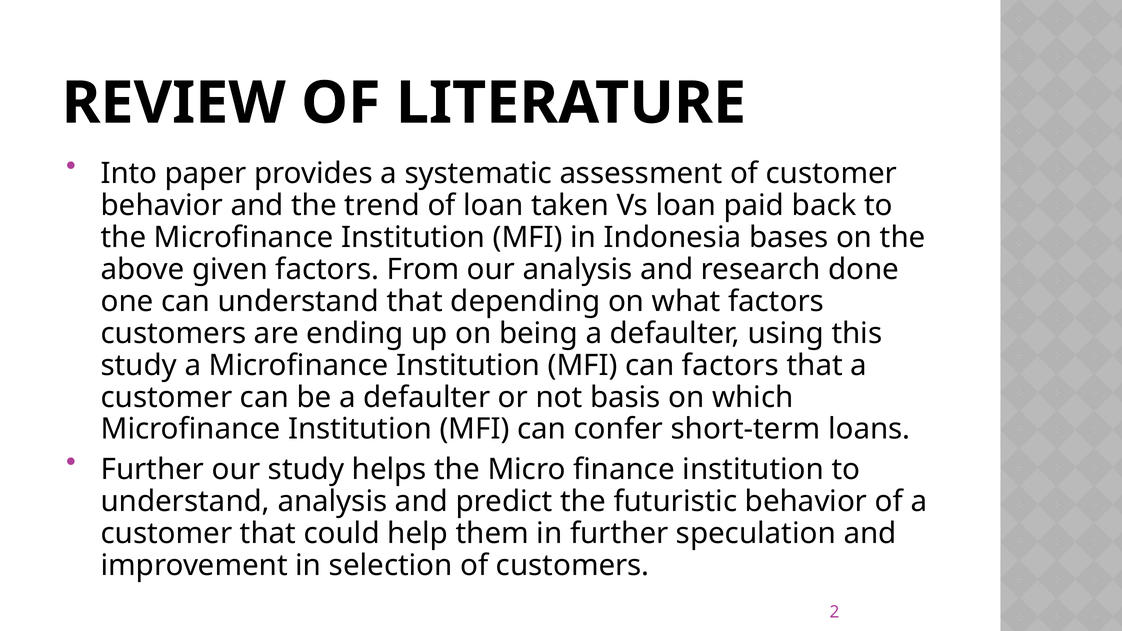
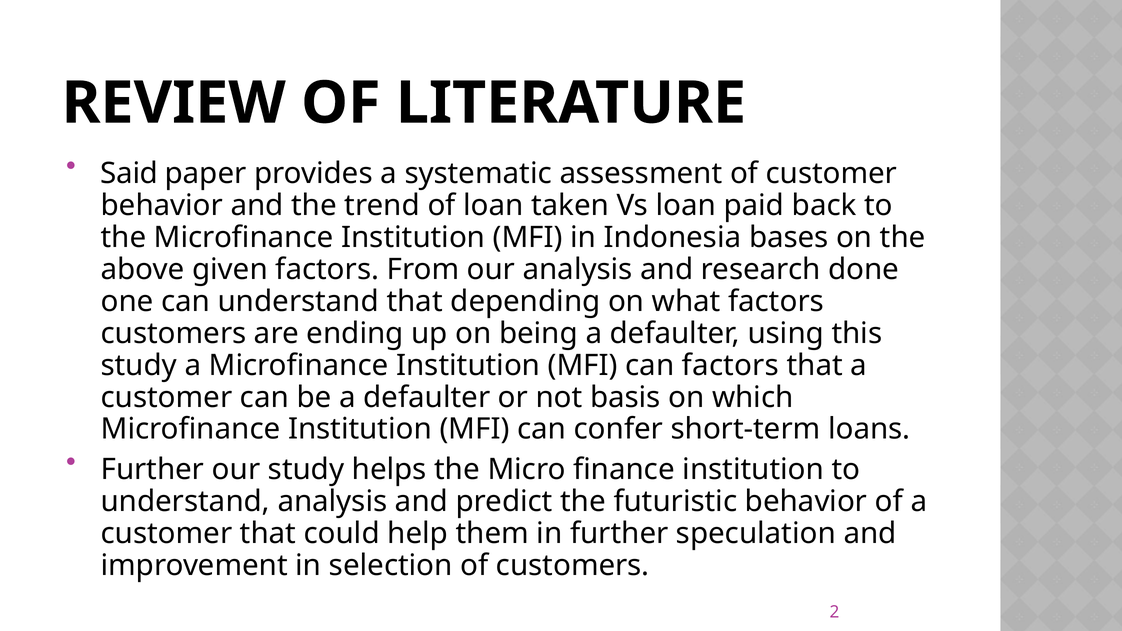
Into: Into -> Said
